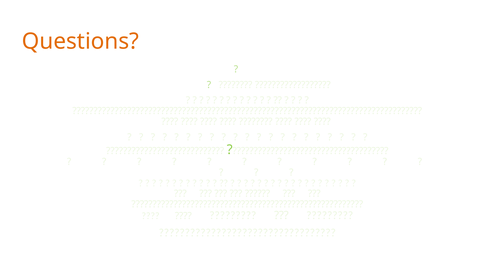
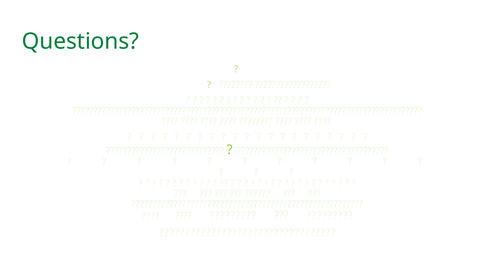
Questions colour: orange -> green
